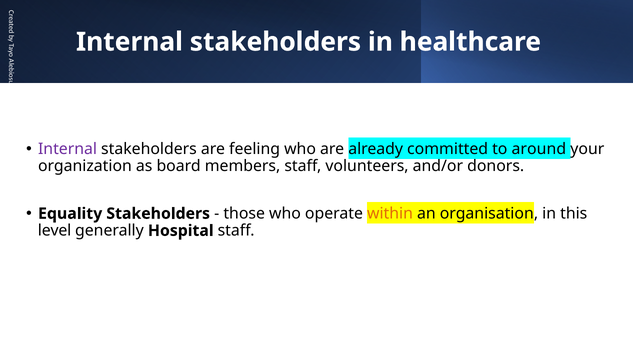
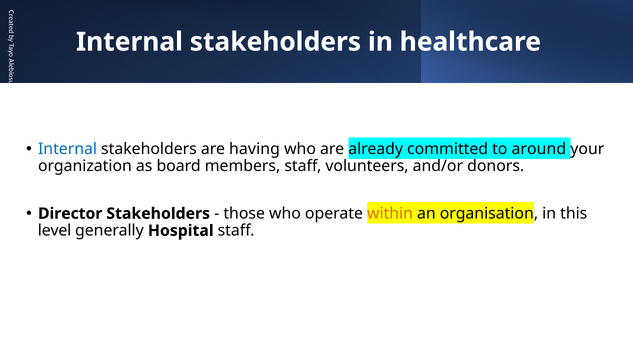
Internal at (68, 149) colour: purple -> blue
feeling: feeling -> having
Equality: Equality -> Director
